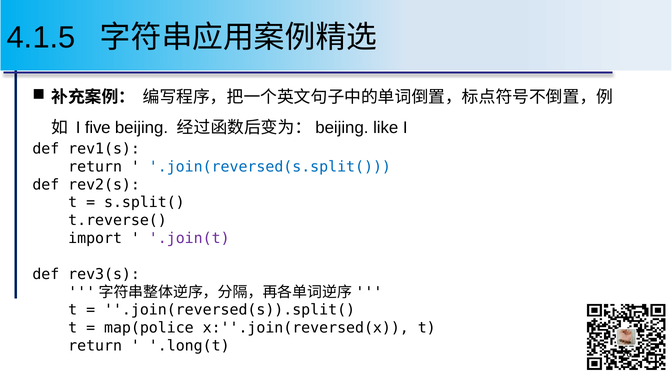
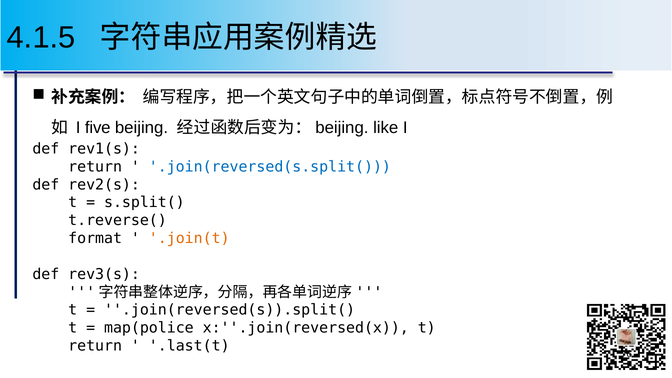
import: import -> format
.join(t colour: purple -> orange
.long(t: .long(t -> .last(t
